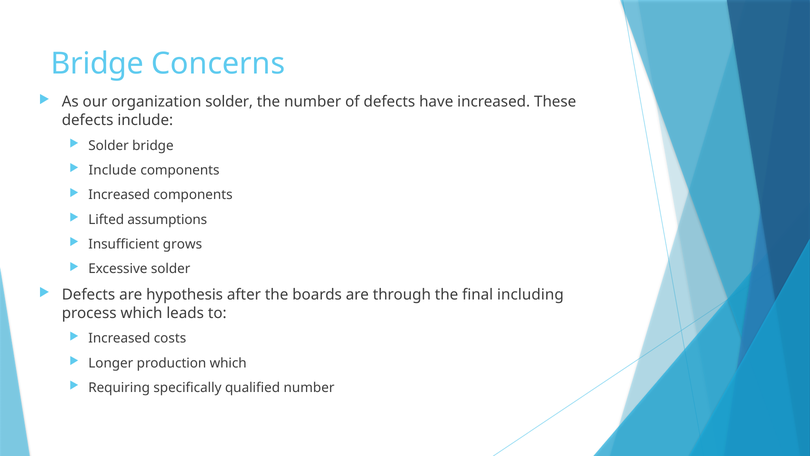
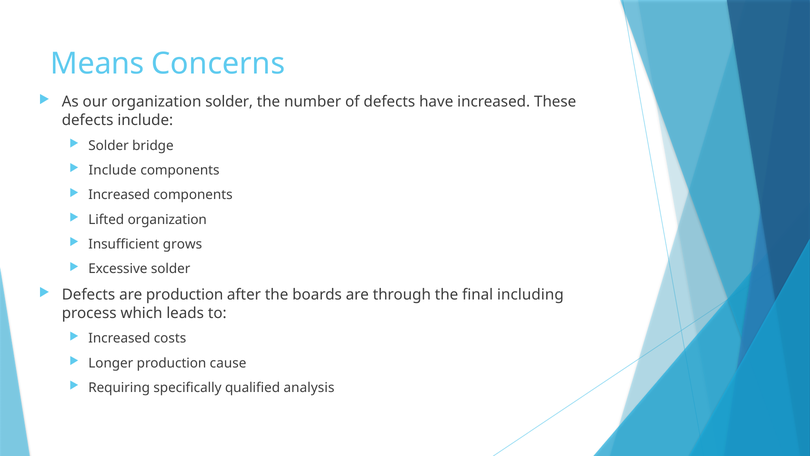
Bridge at (97, 64): Bridge -> Means
Lifted assumptions: assumptions -> organization
are hypothesis: hypothesis -> production
production which: which -> cause
qualified number: number -> analysis
